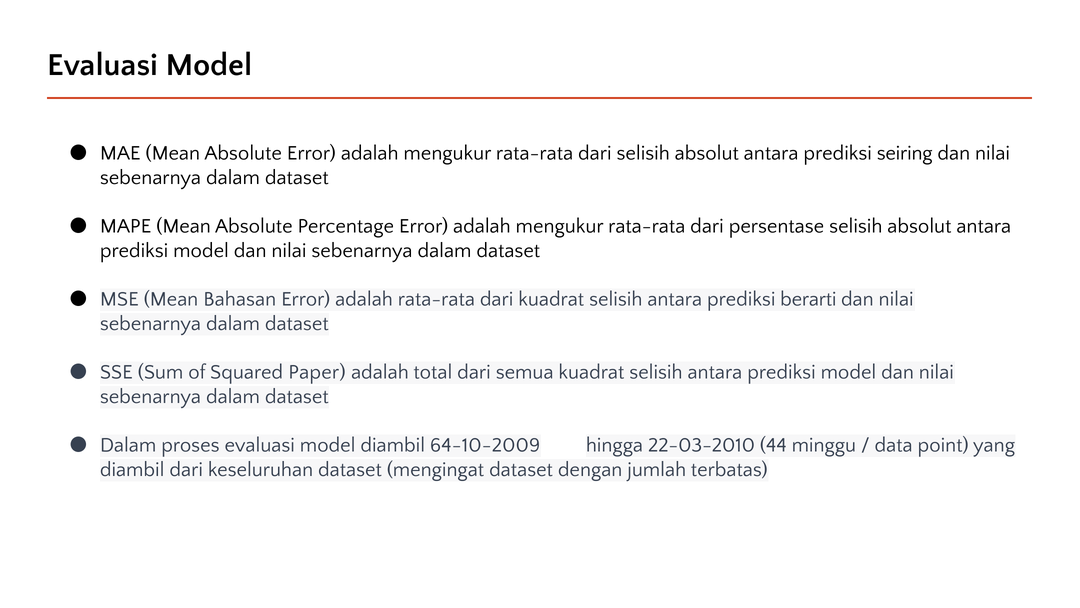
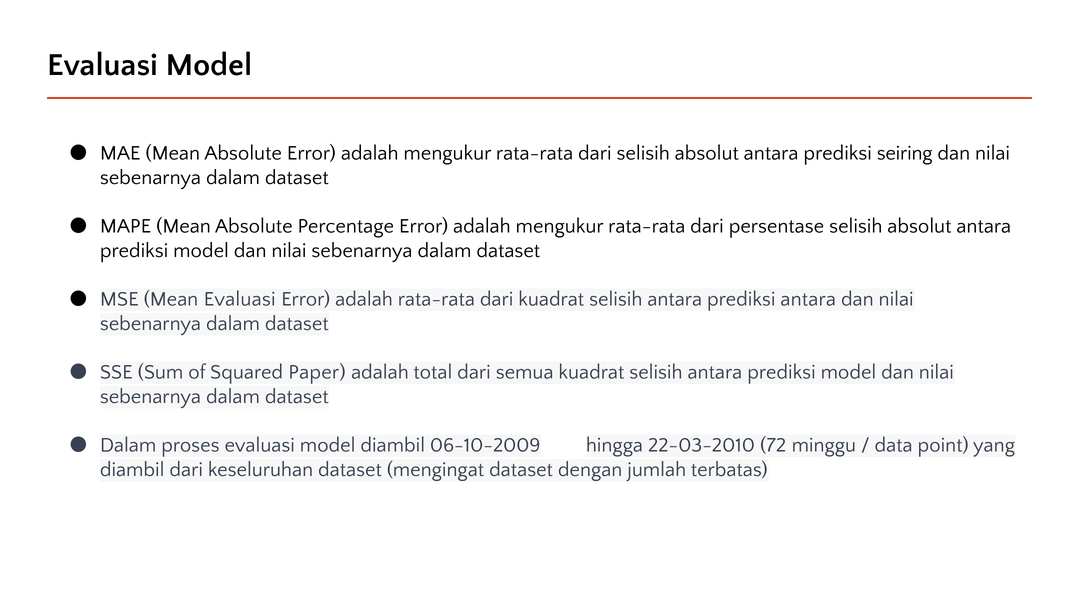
Mean Bahasan: Bahasan -> Evaluasi
prediksi berarti: berarti -> antara
64-10-2009: 64-10-2009 -> 06-10-2009
44: 44 -> 72
